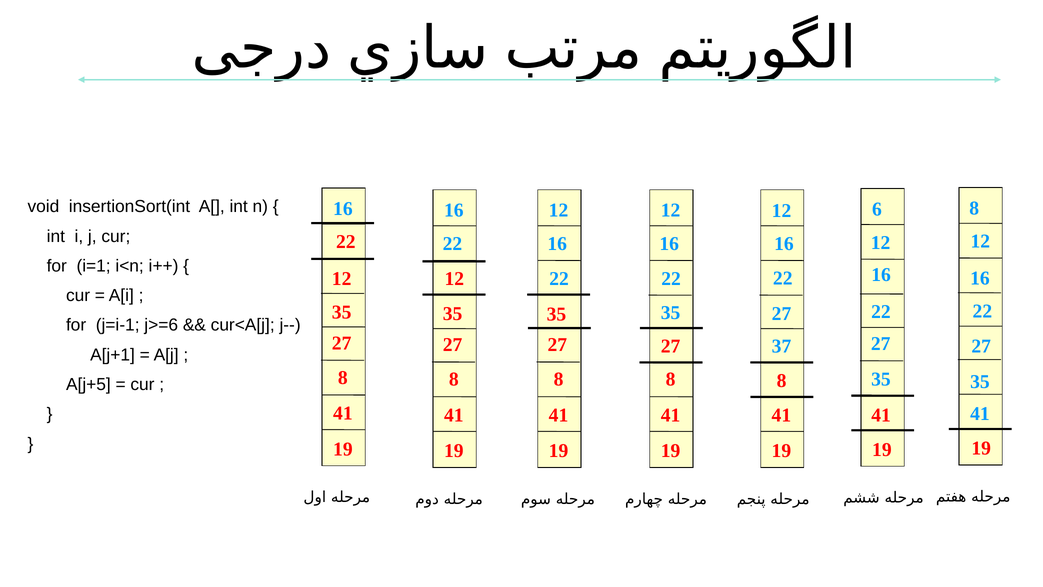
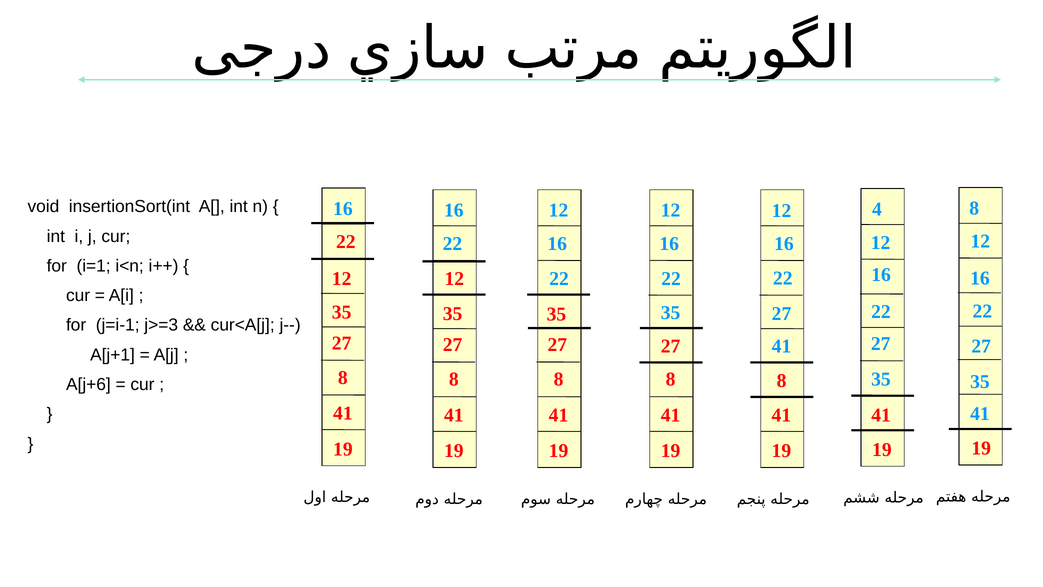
6: 6 -> 4
j>=6: j>=6 -> j>=3
27 37: 37 -> 41
A[j+5: A[j+5 -> A[j+6
